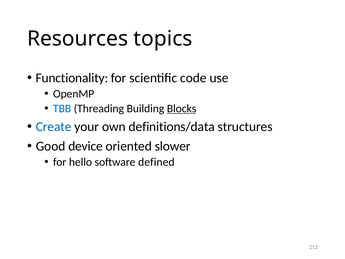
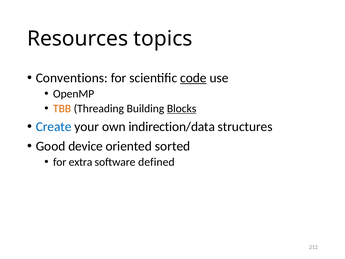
Functionality: Functionality -> Conventions
code underline: none -> present
TBB colour: blue -> orange
definitions/data: definitions/data -> indirection/data
slower: slower -> sorted
hello: hello -> extra
